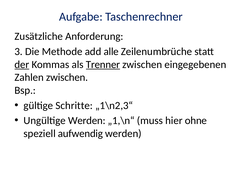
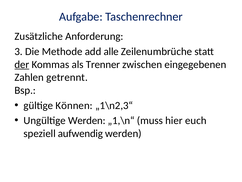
Trenner underline: present -> none
Zahlen zwischen: zwischen -> getrennt
Schritte: Schritte -> Können
ohne: ohne -> euch
